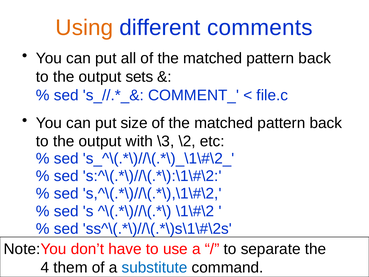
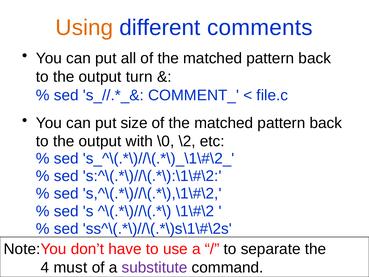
sets: sets -> turn
\3: \3 -> \0
them: them -> must
substitute colour: blue -> purple
